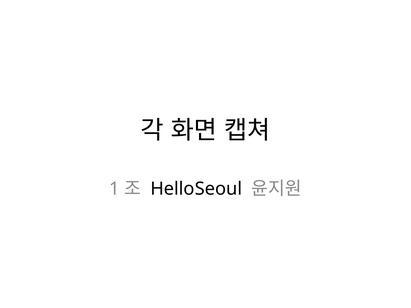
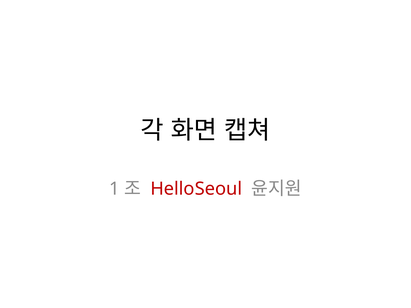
HelloSeoul colour: black -> red
